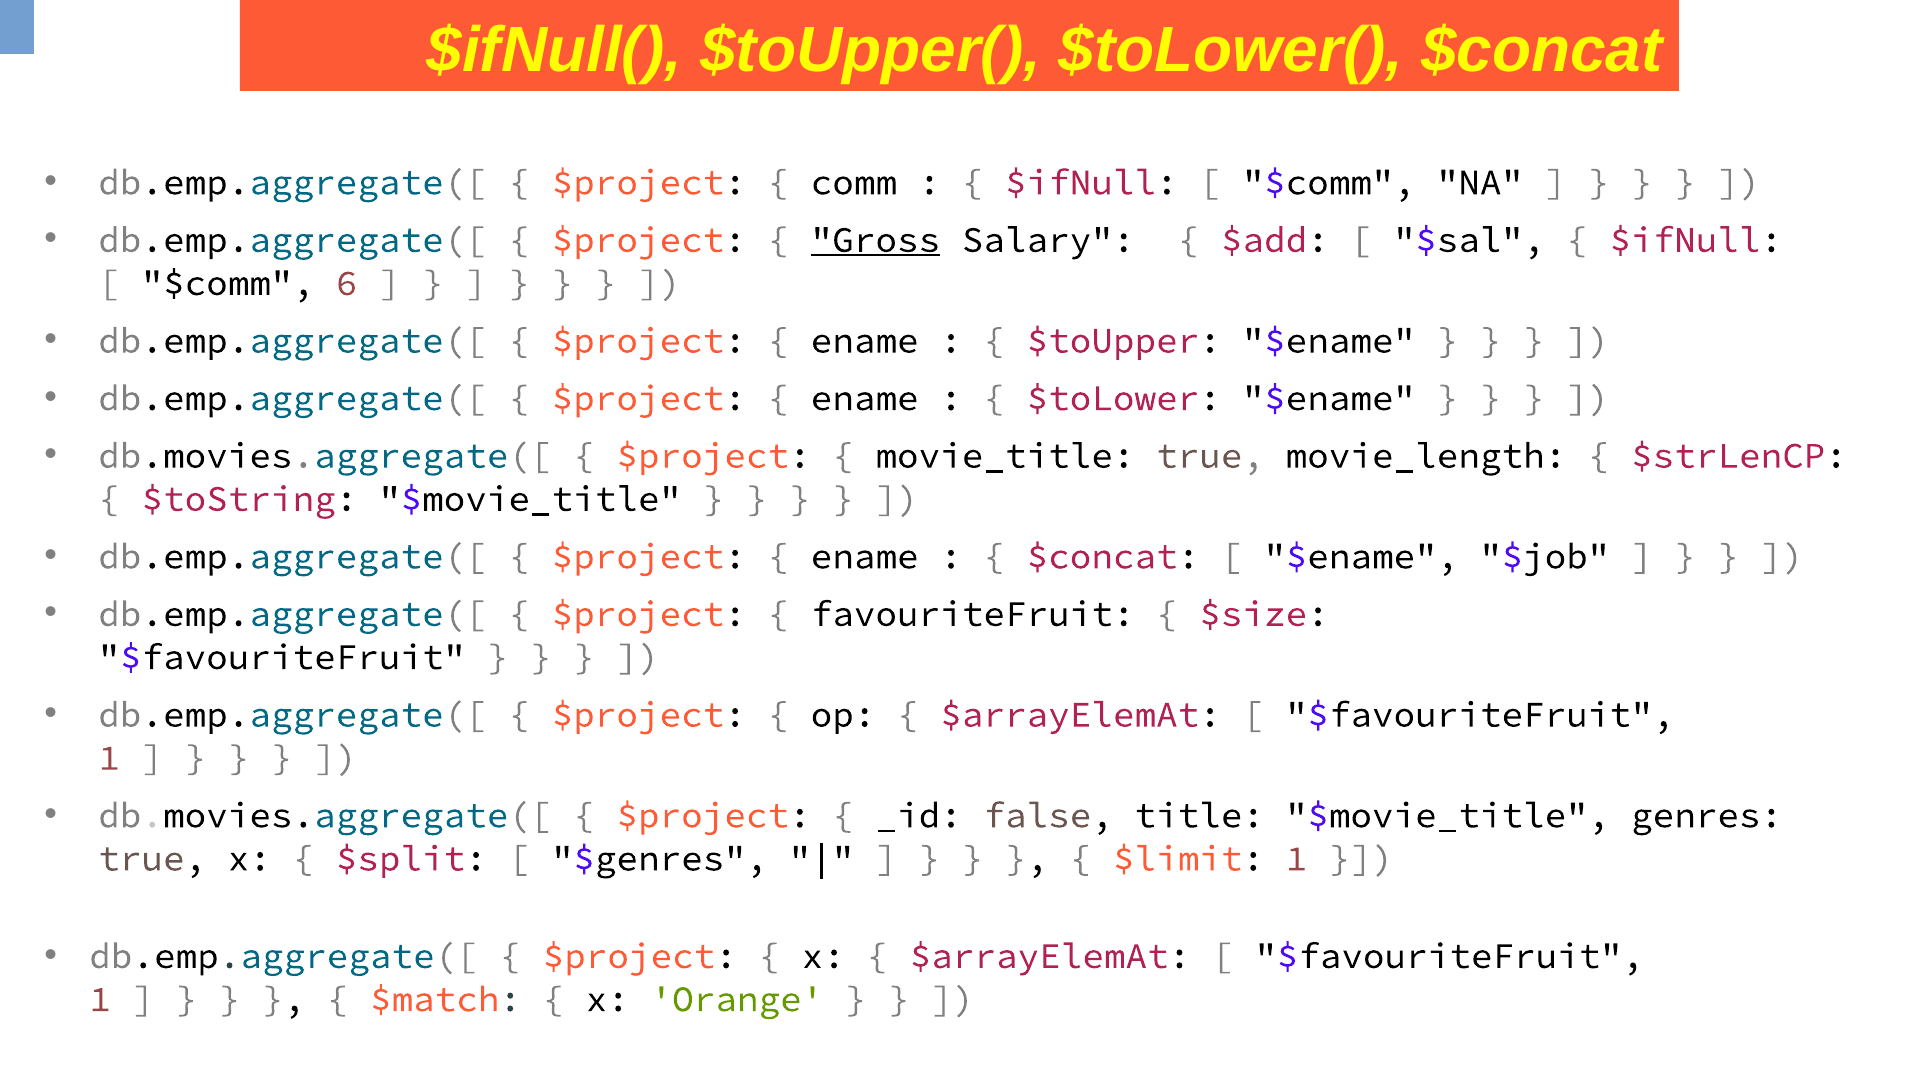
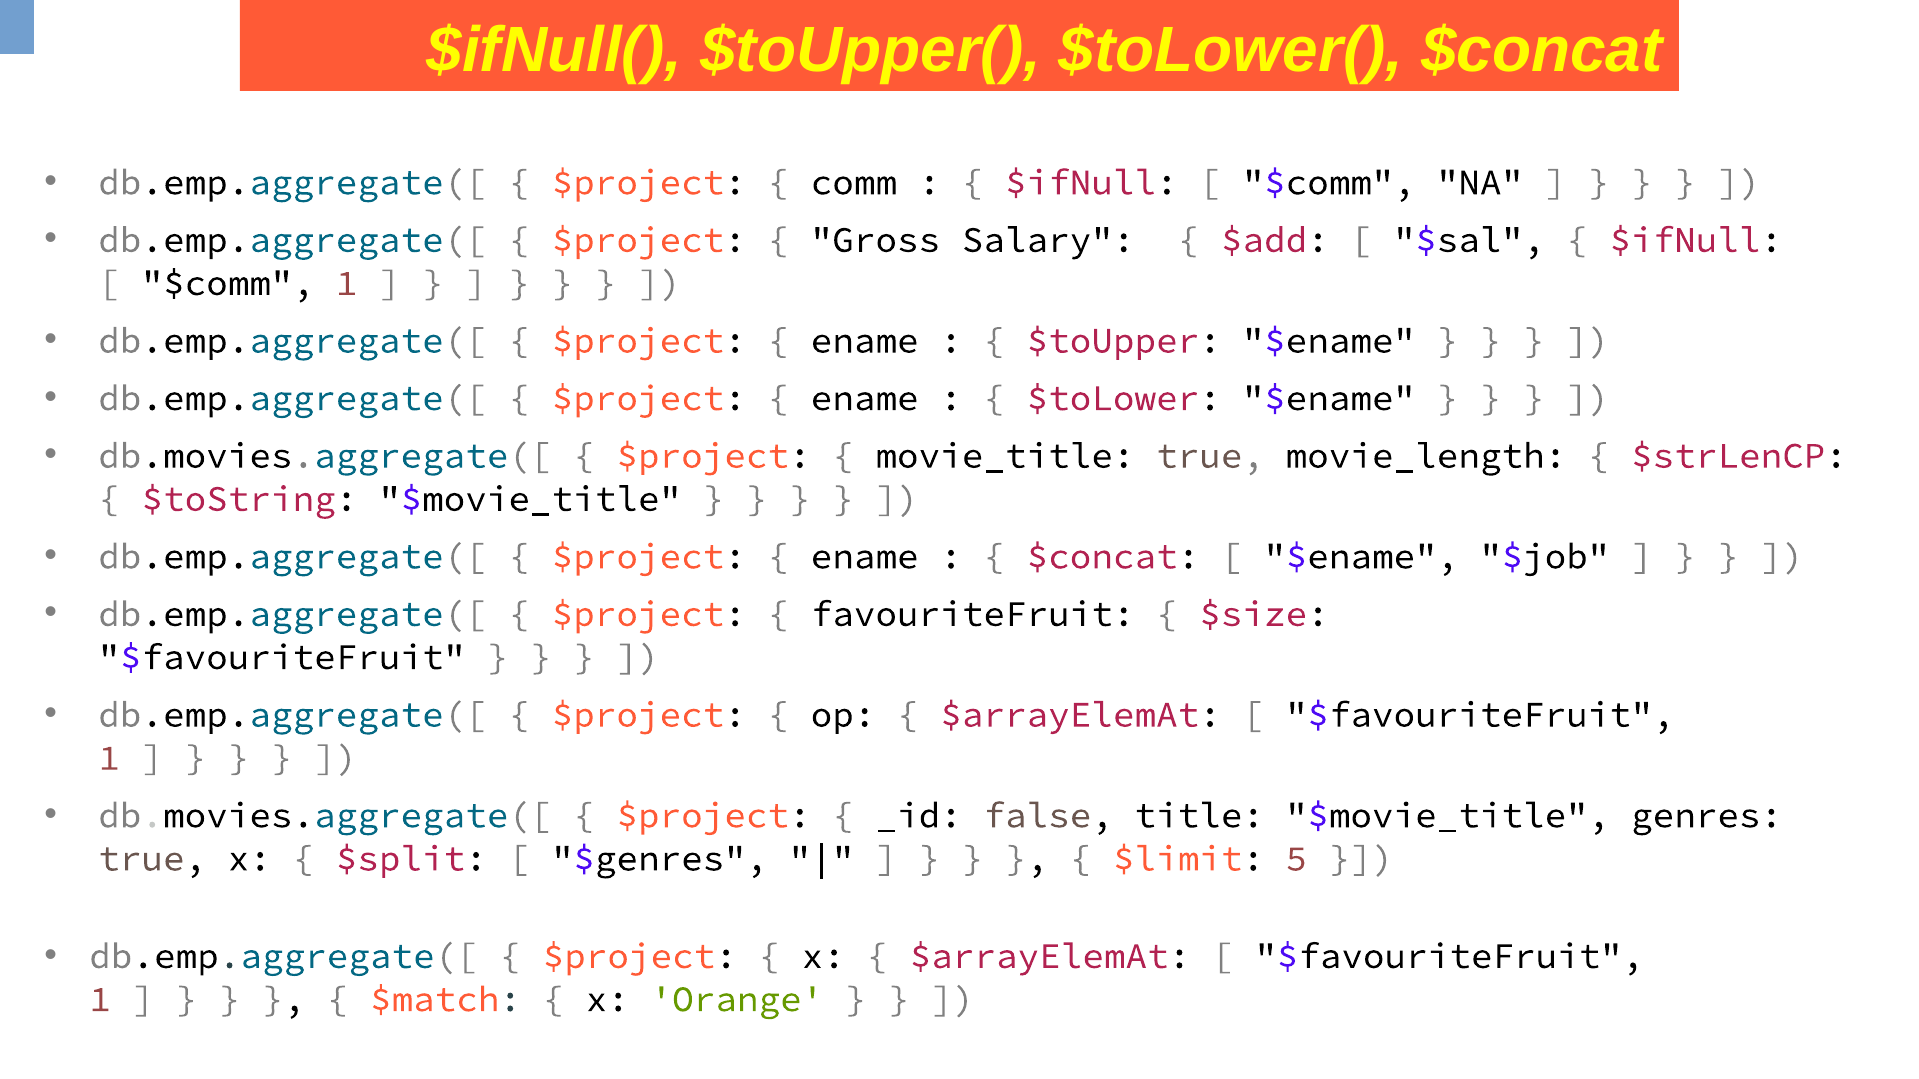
Gross underline: present -> none
$comm 6: 6 -> 1
$limit 1: 1 -> 5
